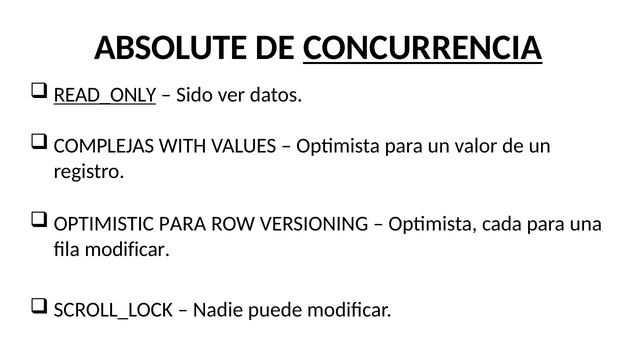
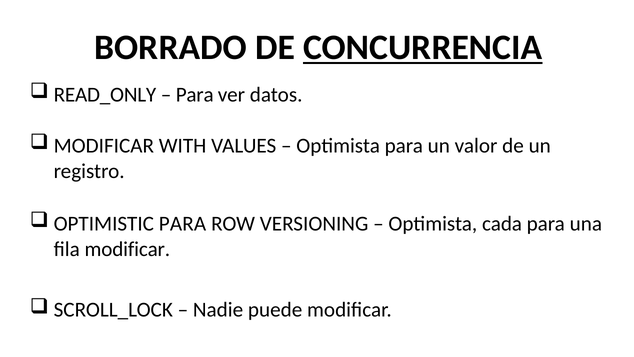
ABSOLUTE: ABSOLUTE -> BORRADO
READ_ONLY underline: present -> none
Sido at (195, 95): Sido -> Para
COMPLEJAS at (104, 146): COMPLEJAS -> MODIFICAR
